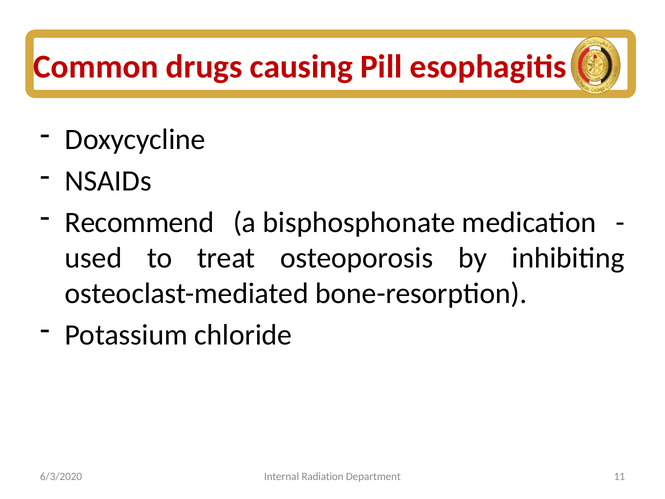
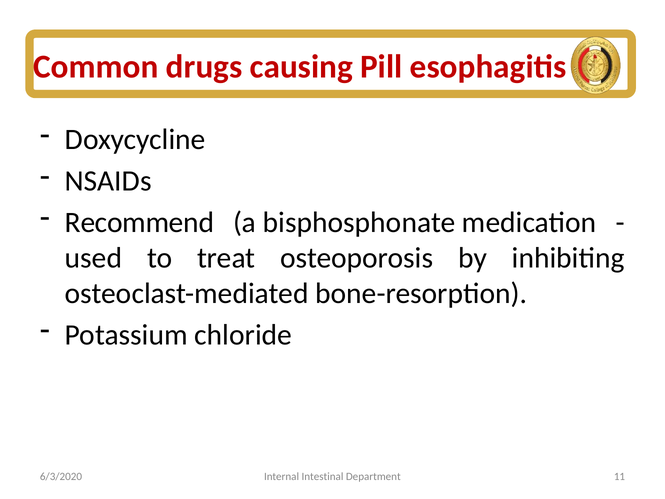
Radiation: Radiation -> Intestinal
